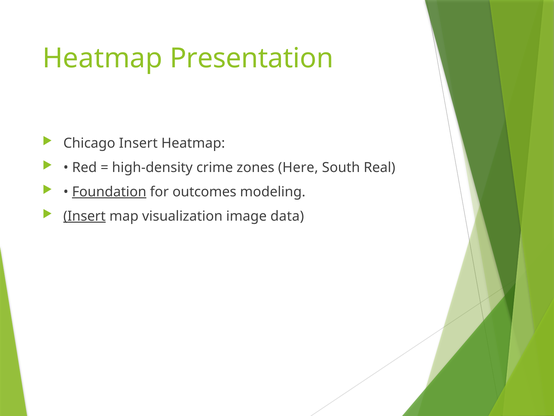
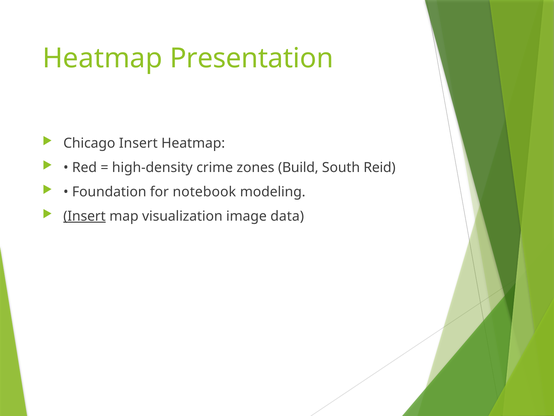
Here: Here -> Build
Real: Real -> Reid
Foundation underline: present -> none
outcomes: outcomes -> notebook
